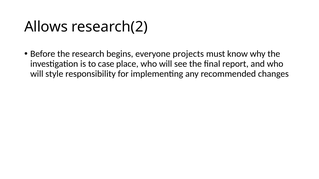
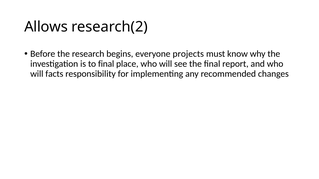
to case: case -> final
style: style -> facts
